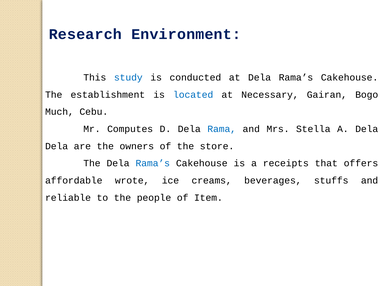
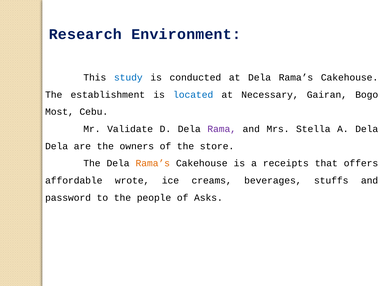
Much: Much -> Most
Computes: Computes -> Validate
Rama colour: blue -> purple
Rama’s at (153, 164) colour: blue -> orange
reliable: reliable -> password
Item: Item -> Asks
